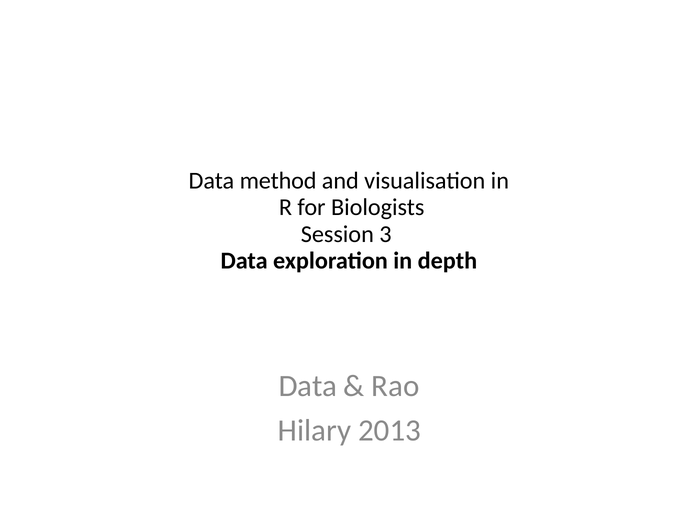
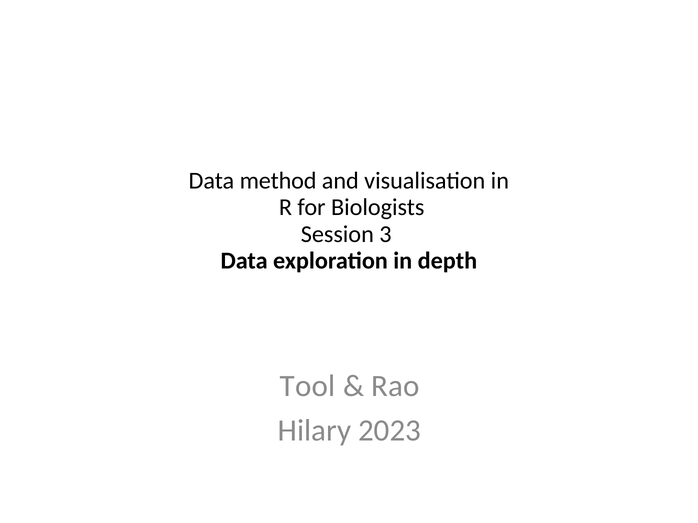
Data at (308, 387): Data -> Tool
2013: 2013 -> 2023
